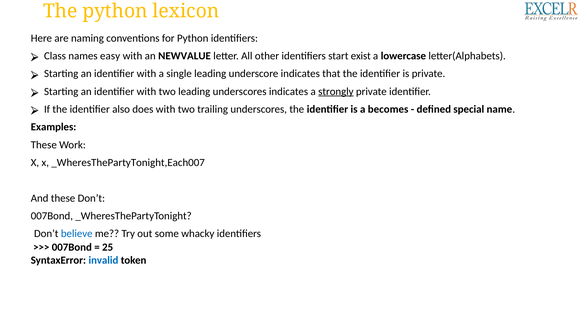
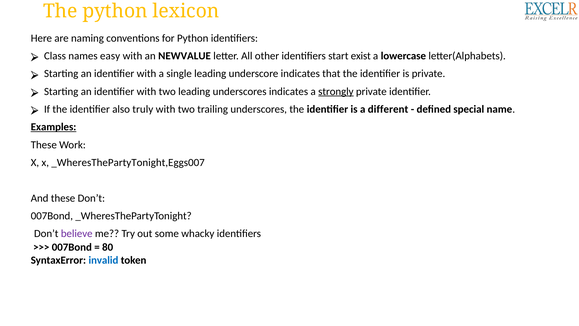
does: does -> truly
becomes: becomes -> different
Examples underline: none -> present
_WheresThePartyTonight,Each007: _WheresThePartyTonight,Each007 -> _WheresThePartyTonight,Eggs007
believe colour: blue -> purple
25: 25 -> 80
